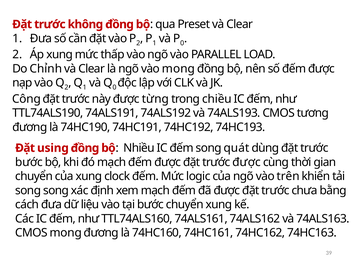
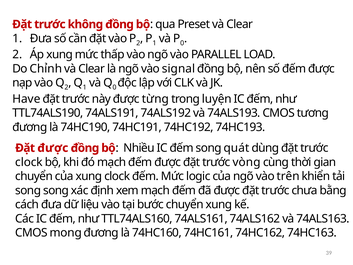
vào mong: mong -> signal
Công: Công -> Have
chiều: chiều -> luyện
Đặt using: using -> được
bước at (29, 162): bước -> clock
trước được: được -> vòng
